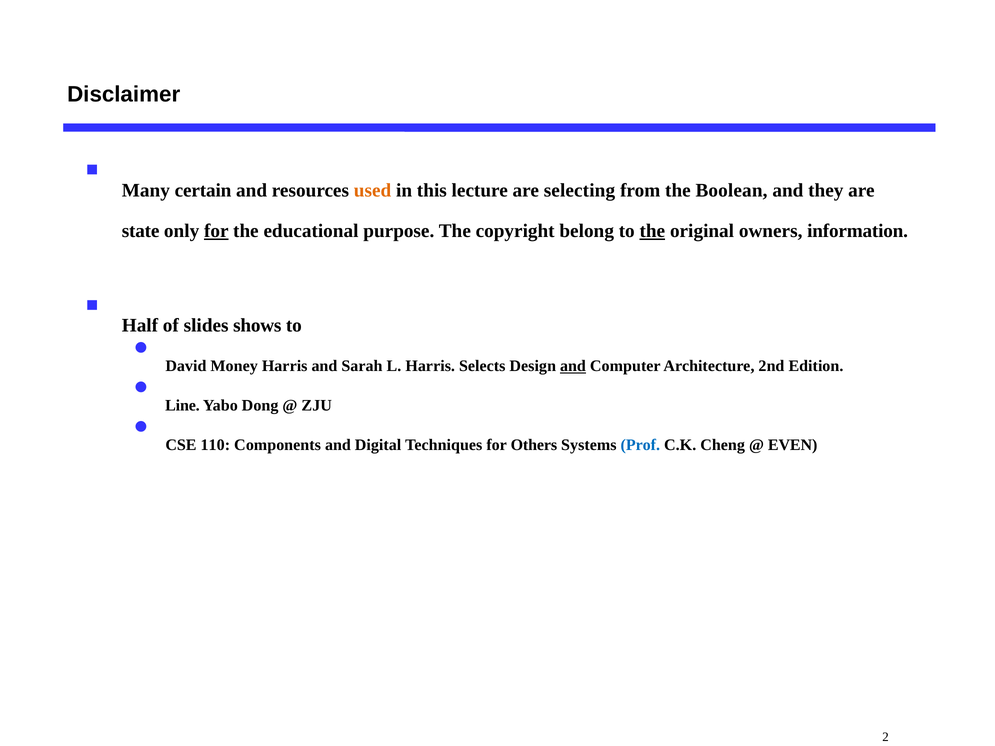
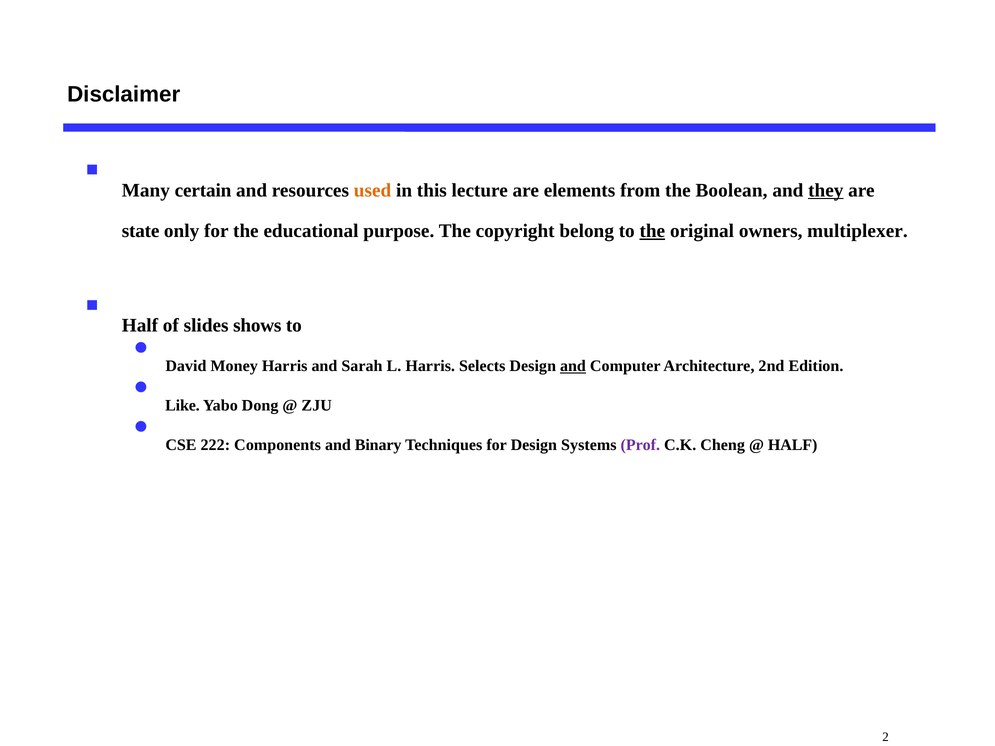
selecting: selecting -> elements
they underline: none -> present
for at (216, 231) underline: present -> none
information: information -> multiplexer
Line: Line -> Like
110: 110 -> 222
Digital: Digital -> Binary
for Others: Others -> Design
Prof colour: blue -> purple
EVEN at (793, 445): EVEN -> HALF
